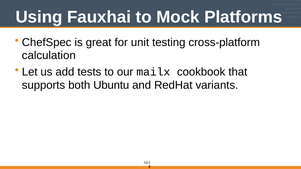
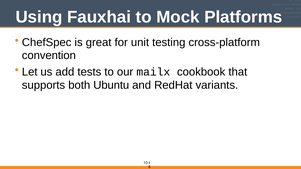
calculation: calculation -> convention
